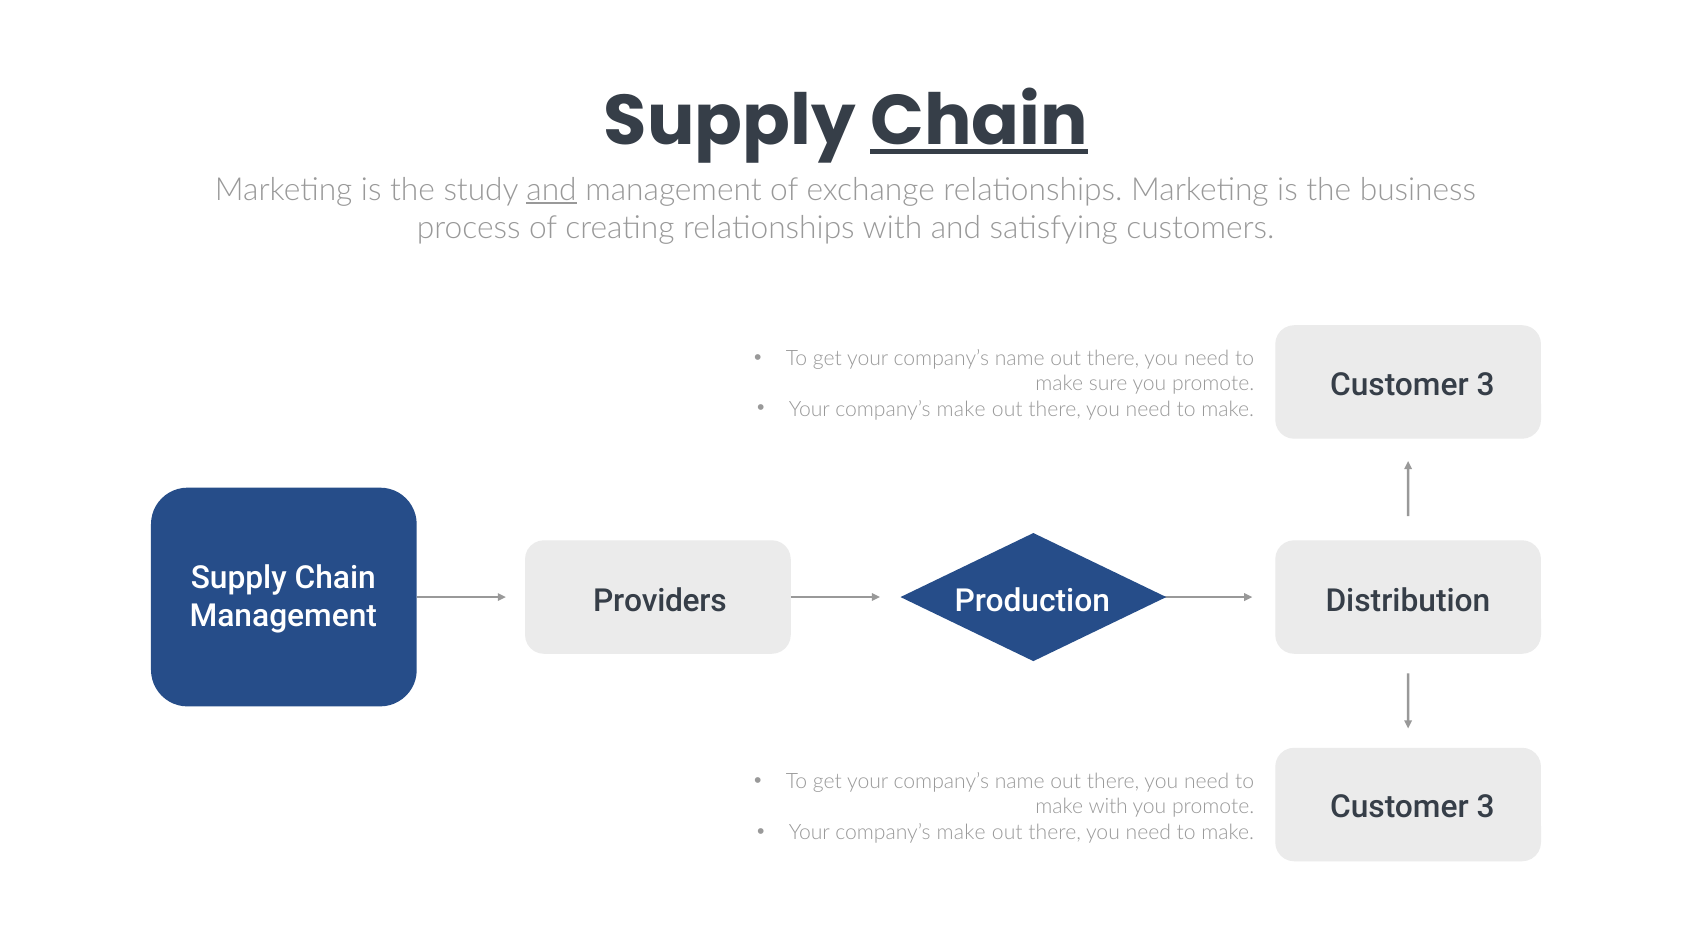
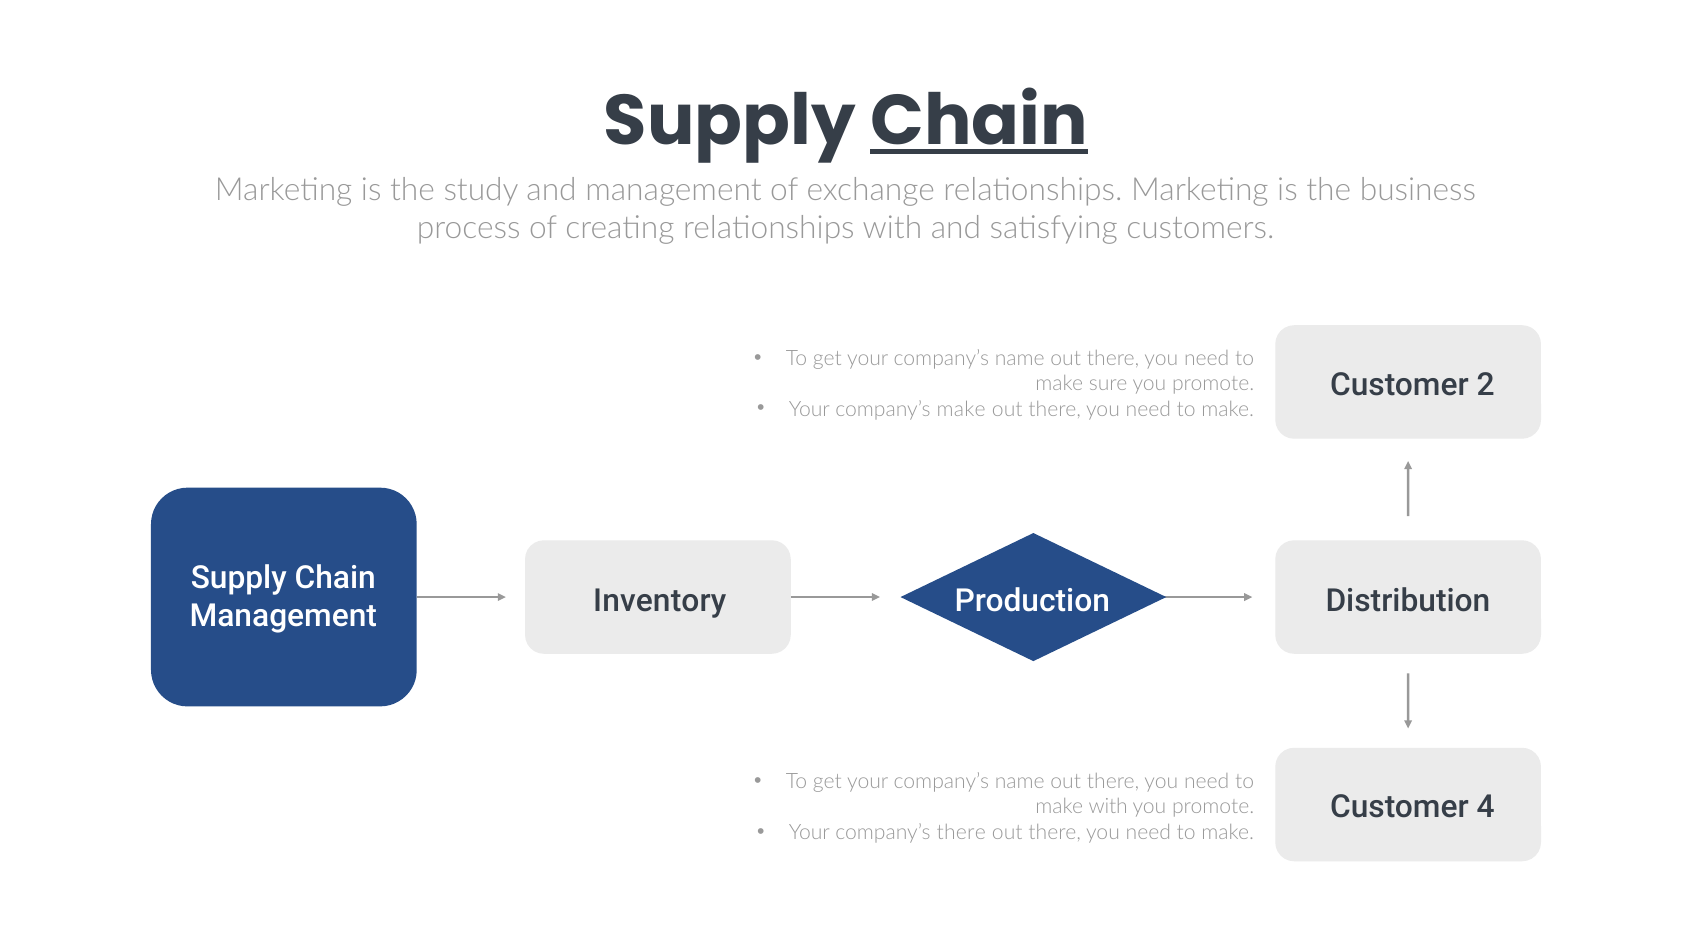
and at (552, 190) underline: present -> none
3 at (1486, 385): 3 -> 2
Providers: Providers -> Inventory
3 at (1486, 807): 3 -> 4
make at (961, 832): make -> there
